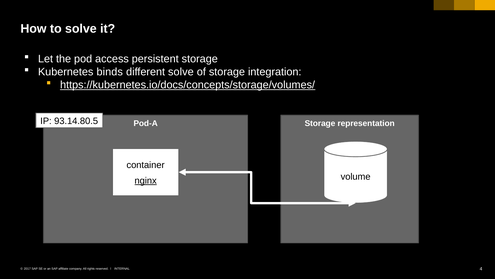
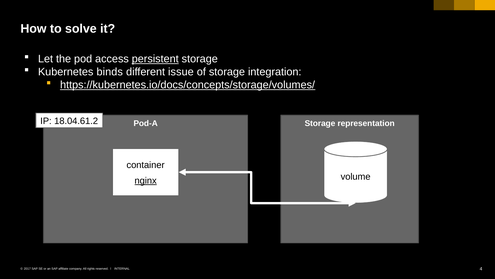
persistent underline: none -> present
different solve: solve -> issue
93.14.80.5: 93.14.80.5 -> 18.04.61.2
